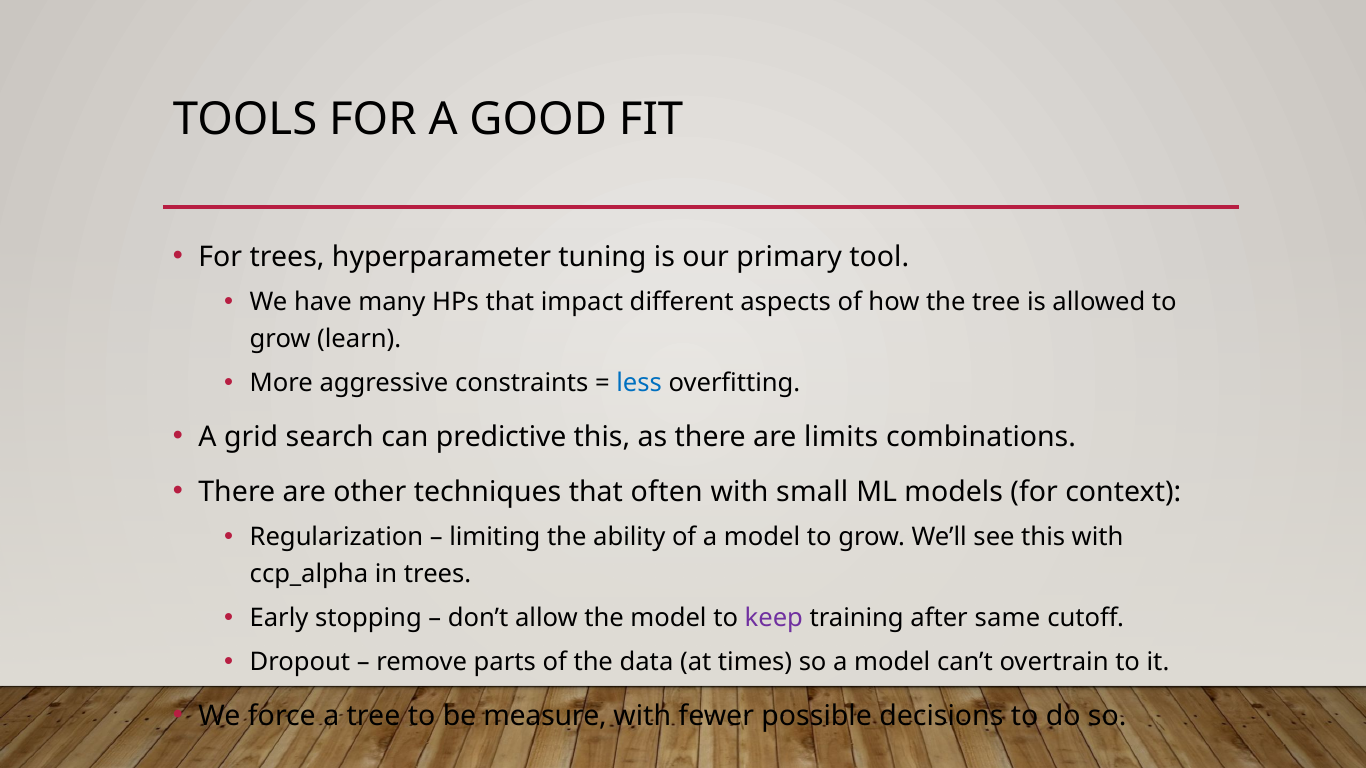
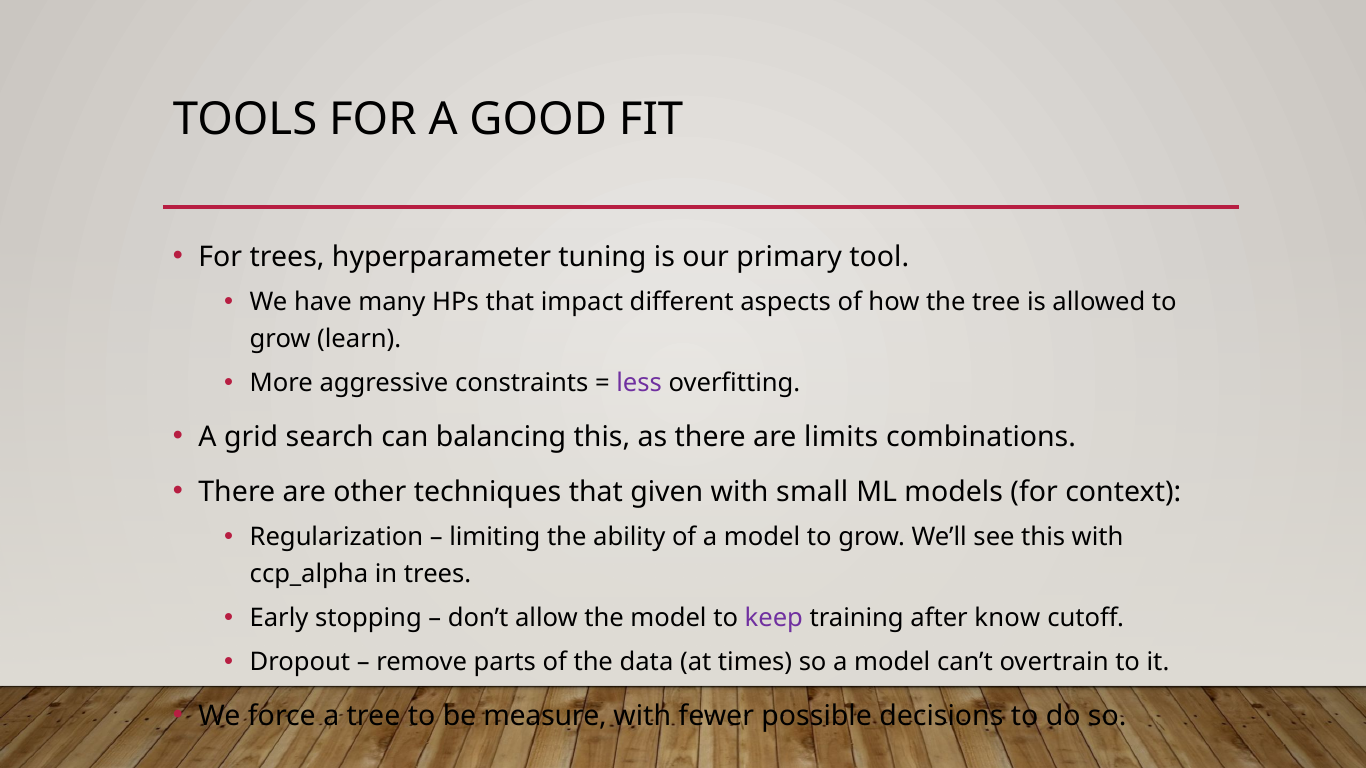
less colour: blue -> purple
predictive: predictive -> balancing
often: often -> given
same: same -> know
